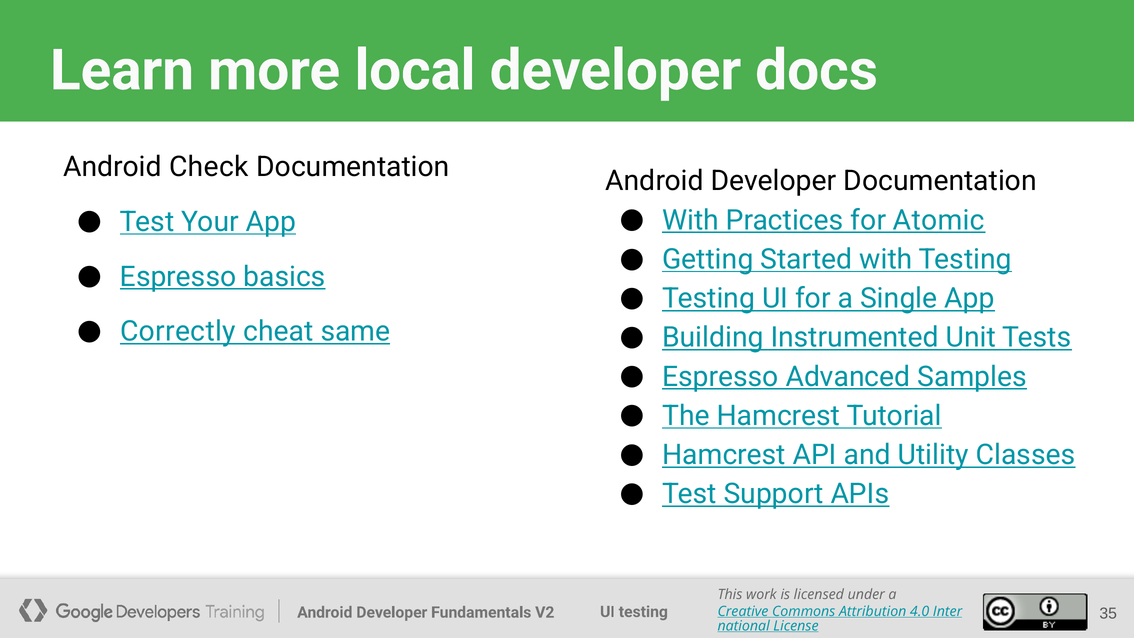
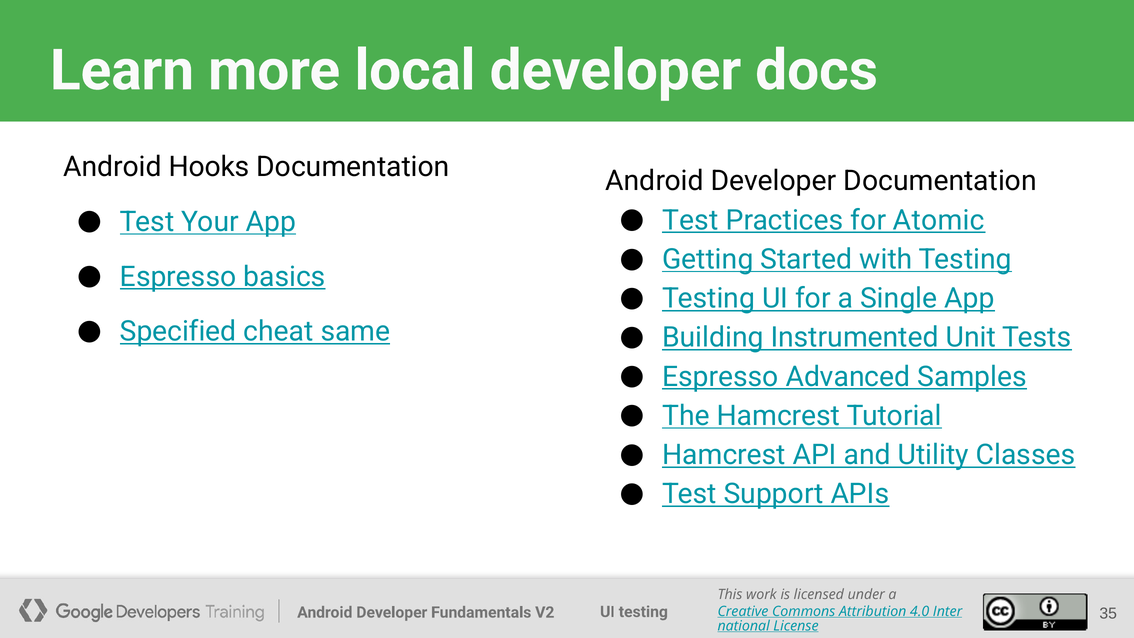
Check: Check -> Hooks
With at (690, 220): With -> Test
Correctly: Correctly -> Specified
